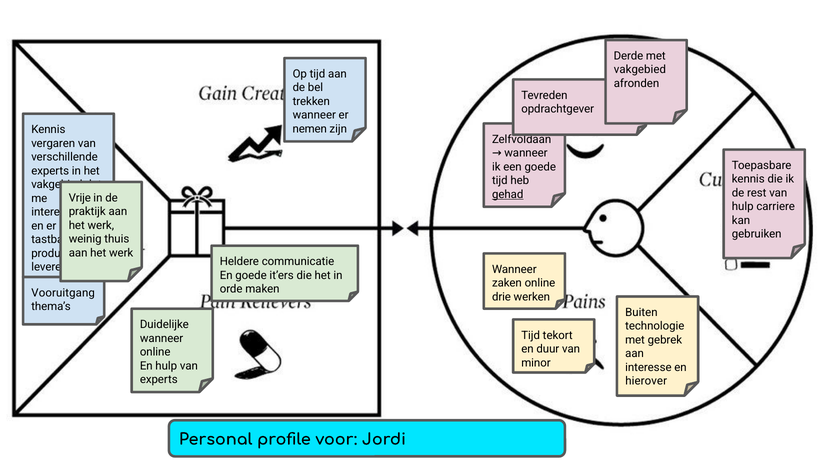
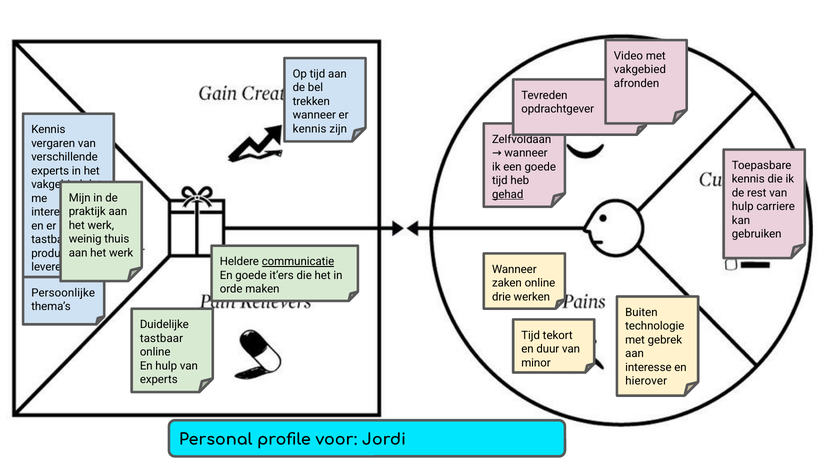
Derde: Derde -> Video
nemen at (310, 129): nemen -> kennis
Vrije: Vrije -> Mijn
communicatie underline: none -> present
Vooruitgang: Vooruitgang -> Persoonlijke
wanneer at (162, 338): wanneer -> tastbaar
